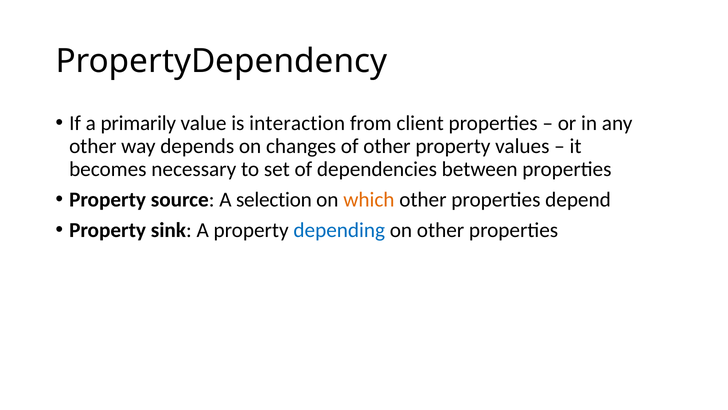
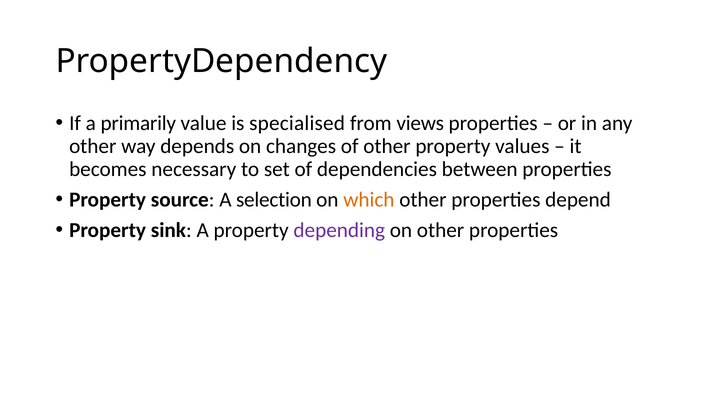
interaction: interaction -> specialised
client: client -> views
depending colour: blue -> purple
